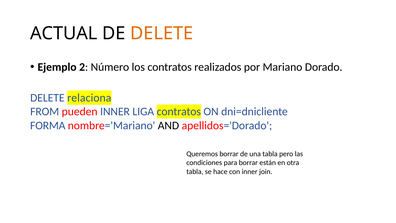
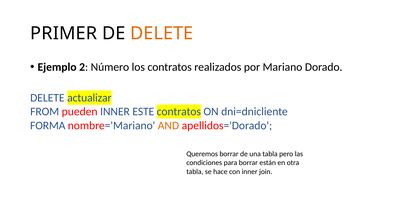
ACTUAL: ACTUAL -> PRIMER
relaciona: relaciona -> actualizar
LIGA: LIGA -> ESTE
AND colour: black -> orange
